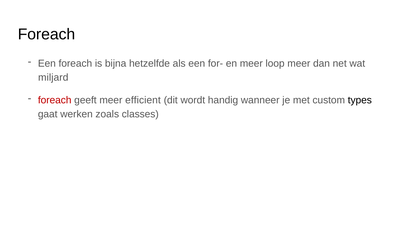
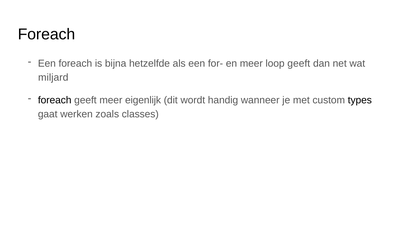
loop meer: meer -> geeft
foreach at (55, 100) colour: red -> black
efficient: efficient -> eigenlijk
